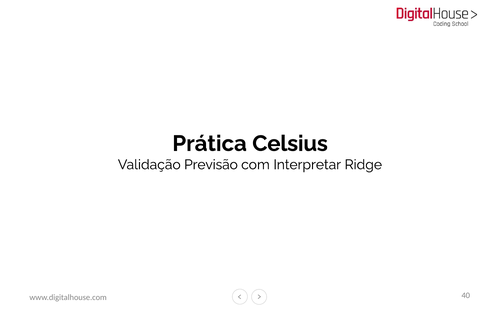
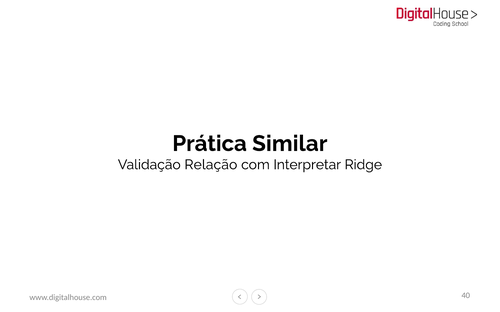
Celsius: Celsius -> Similar
Previsão: Previsão -> Relação
